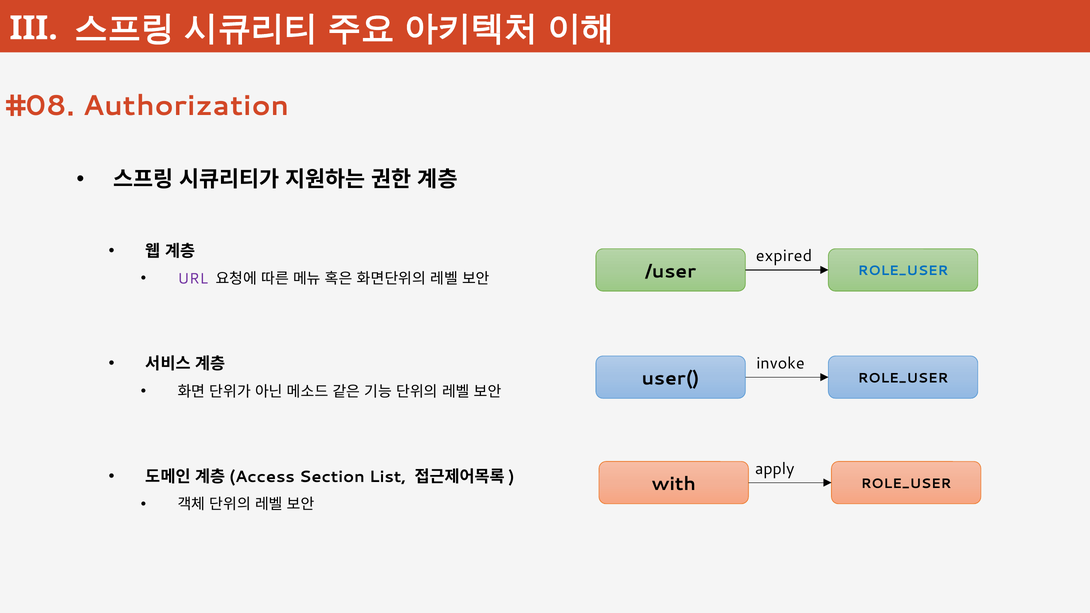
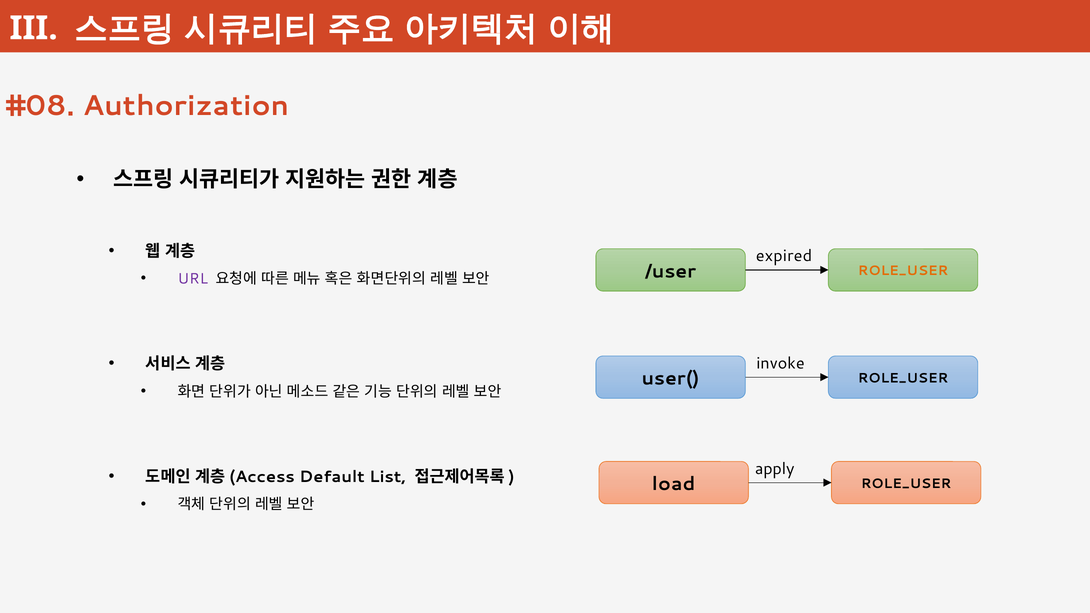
ROLE_USER at (903, 271) colour: blue -> orange
Section: Section -> Default
with: with -> load
